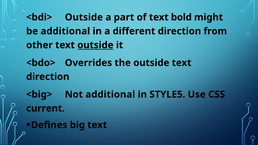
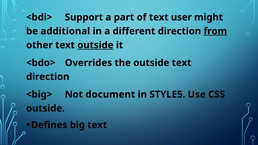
<bdi> Outside: Outside -> Support
bold: bold -> user
from underline: none -> present
Not additional: additional -> document
current at (45, 108): current -> outside
